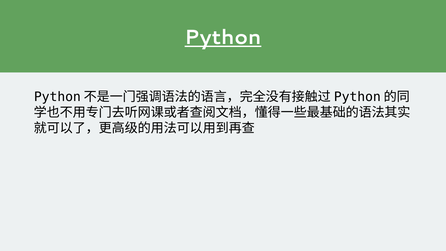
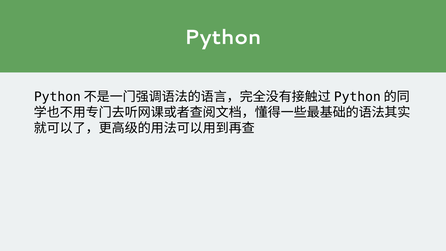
Python underline: present -> none
